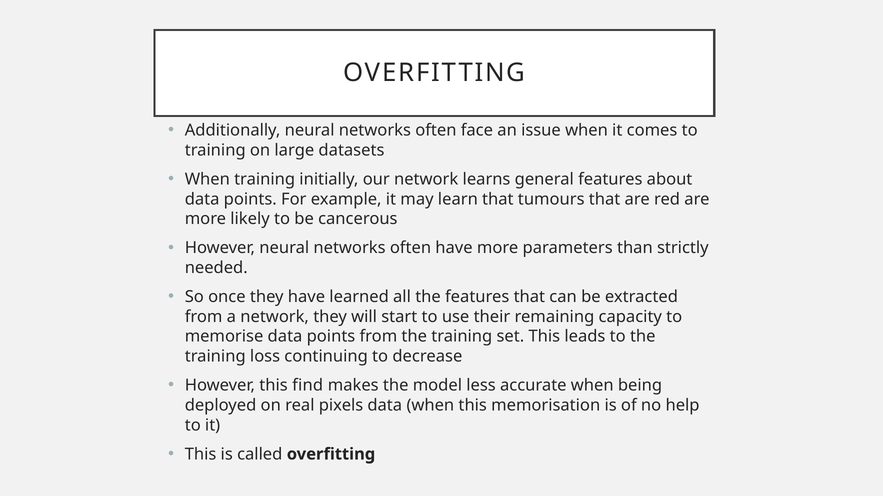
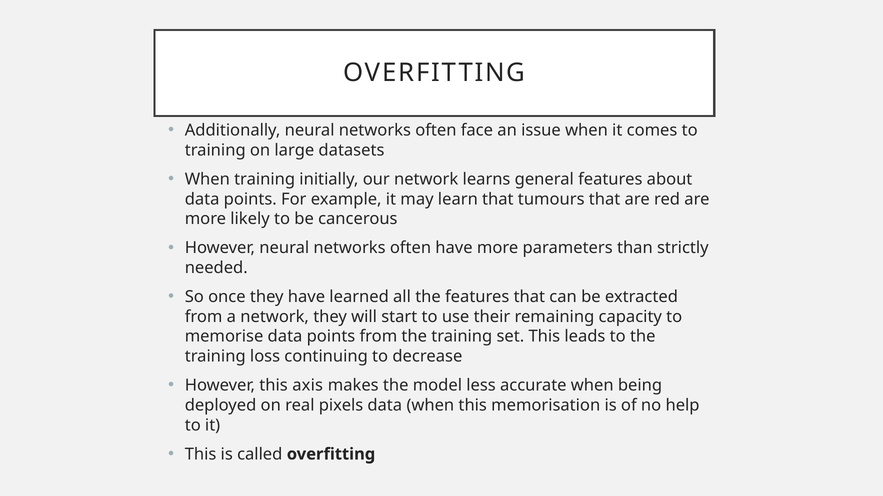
find: find -> axis
